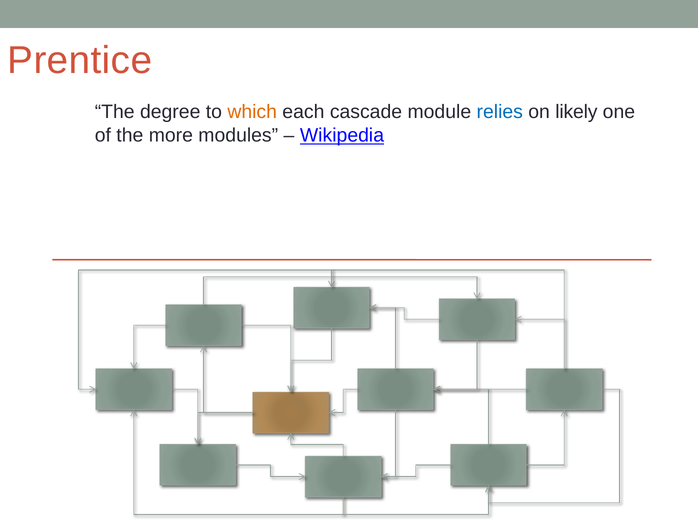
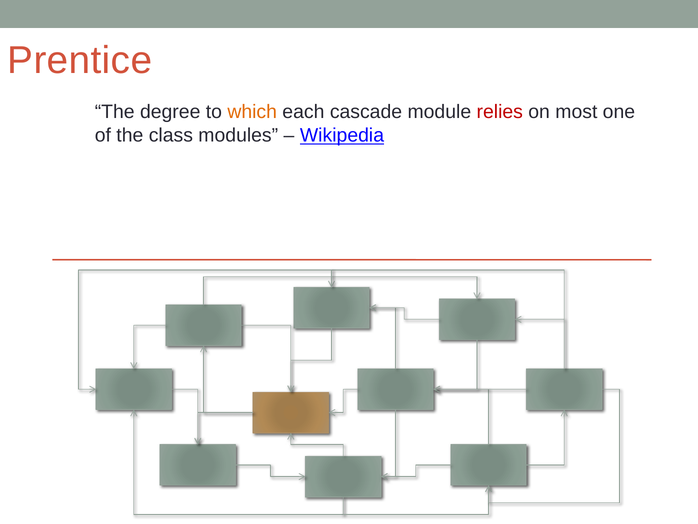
relies colour: blue -> red
likely: likely -> most
more: more -> class
